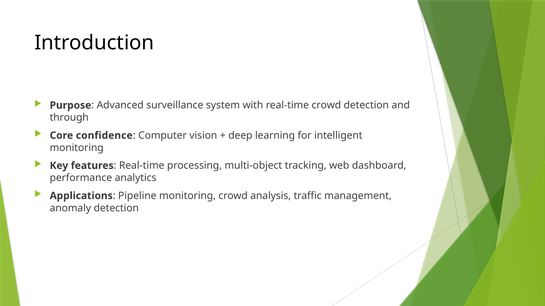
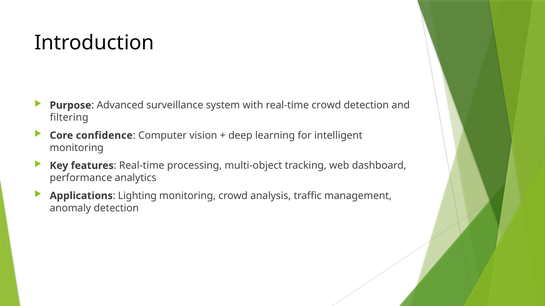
through: through -> filtering
Pipeline: Pipeline -> Lighting
